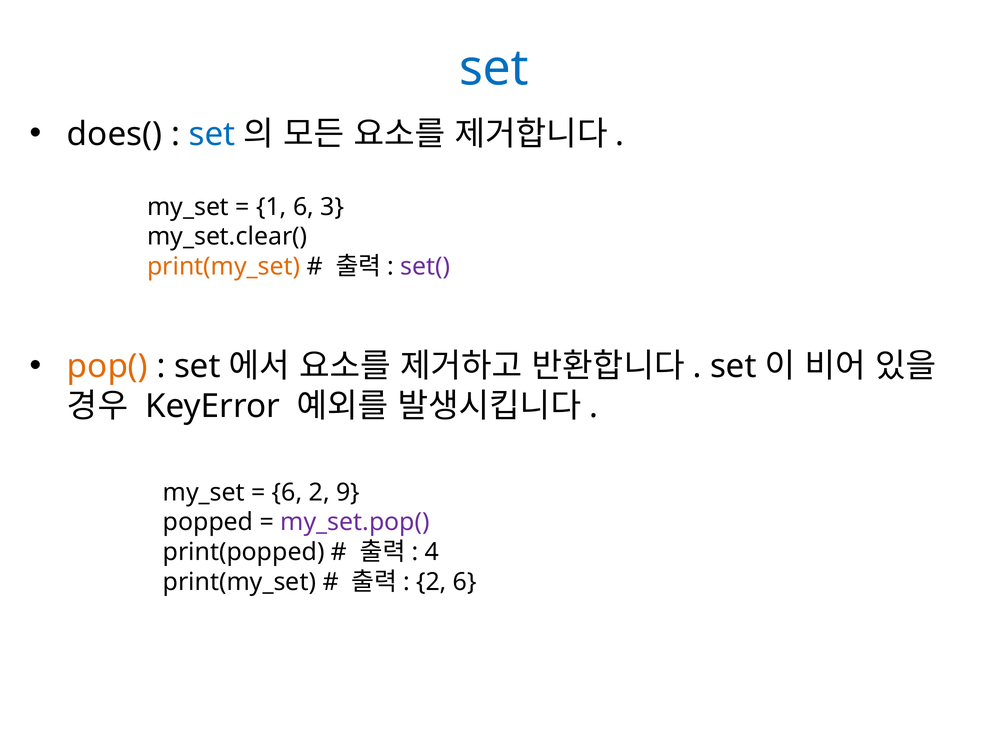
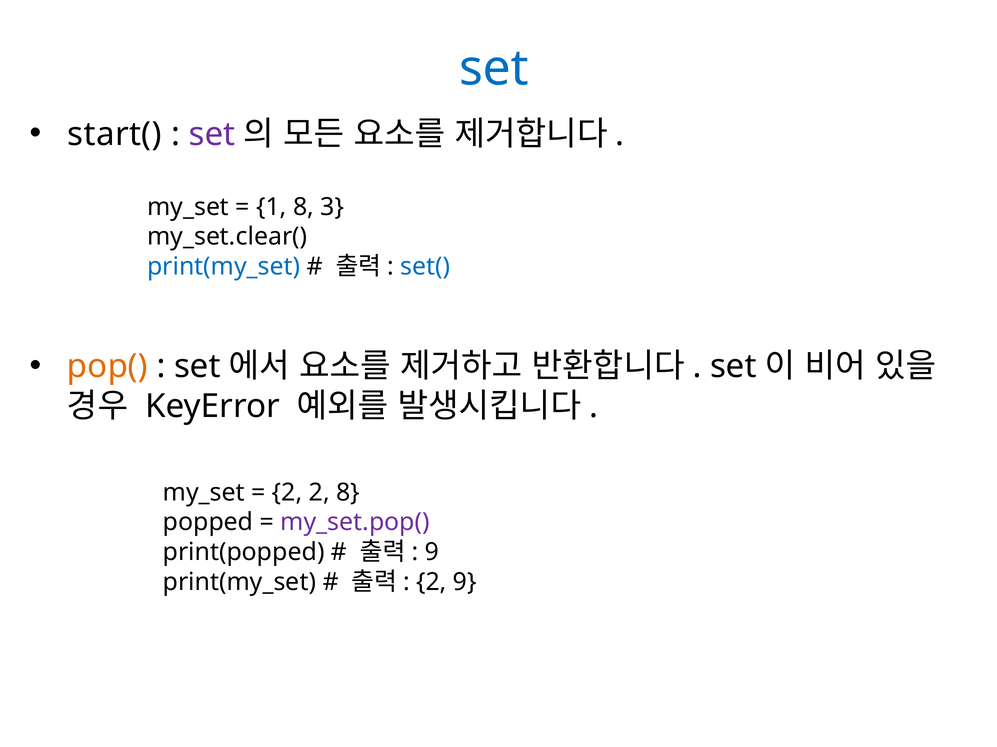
does(: does( -> start(
set at (212, 134) colour: blue -> purple
1 6: 6 -> 8
print(my_set at (224, 267) colour: orange -> blue
set( colour: purple -> blue
6 at (287, 493): 6 -> 2
2 9: 9 -> 8
4 at (432, 553): 4 -> 9
2 6: 6 -> 9
